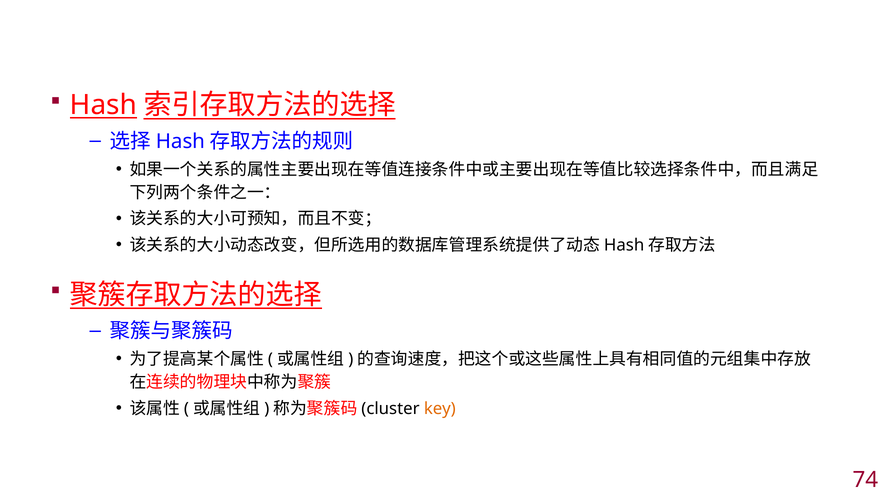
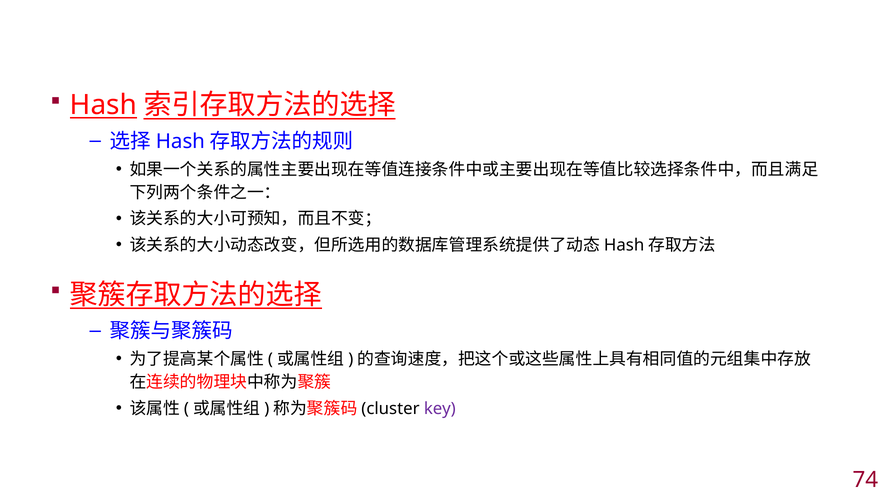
key colour: orange -> purple
